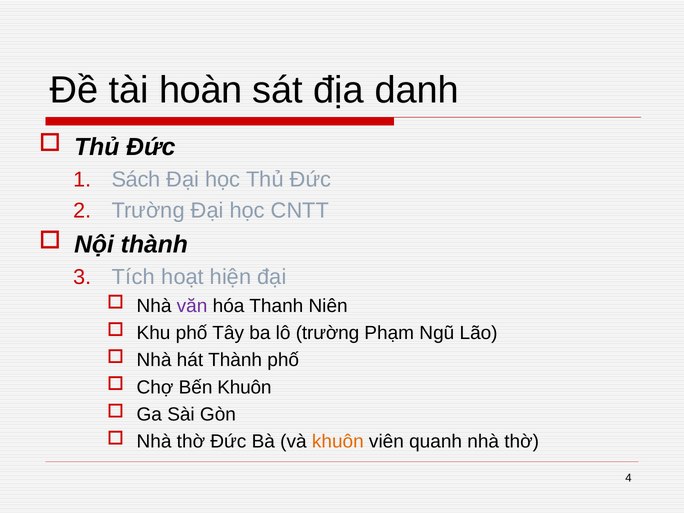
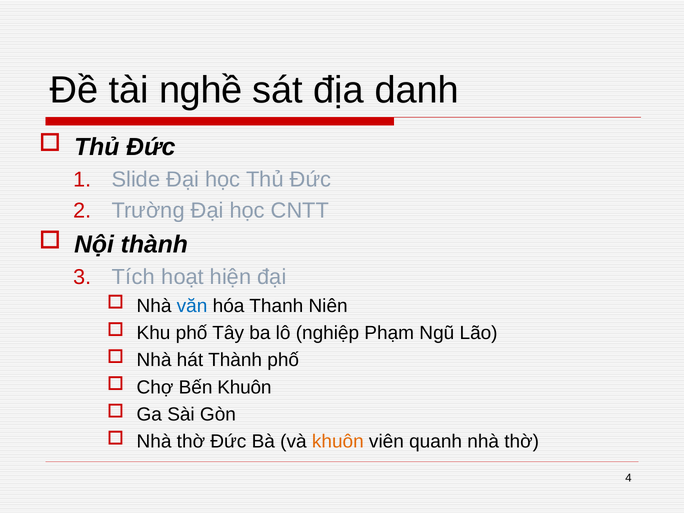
hoàn: hoàn -> nghề
Sách: Sách -> Slide
văn colour: purple -> blue
lô trường: trường -> nghiệp
